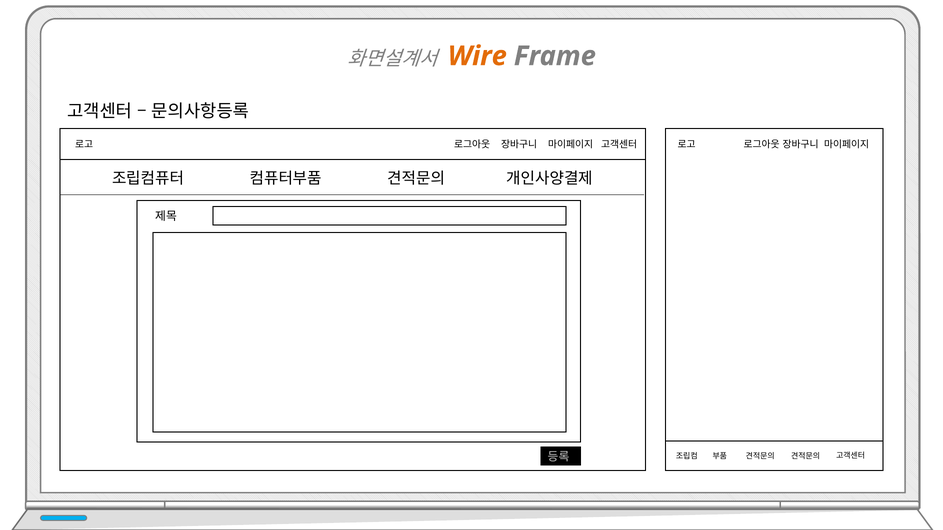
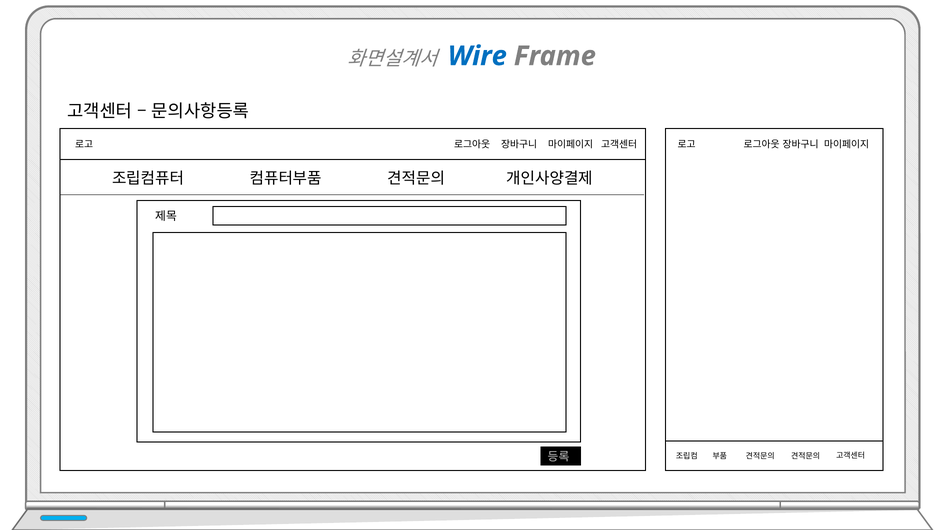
Wire colour: orange -> blue
